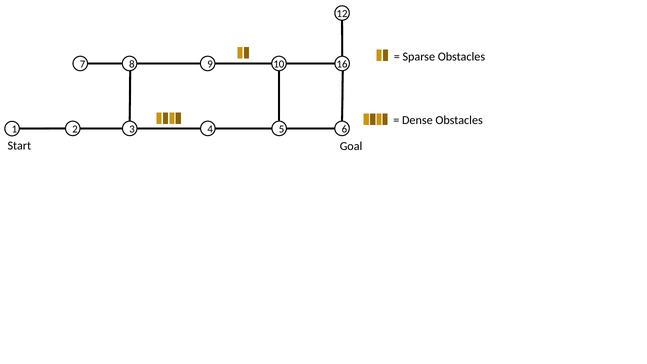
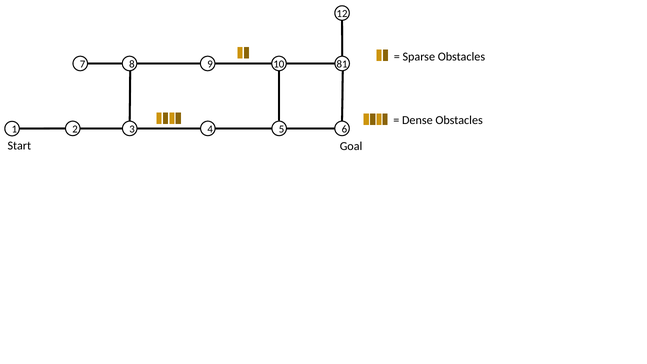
16: 16 -> 81
